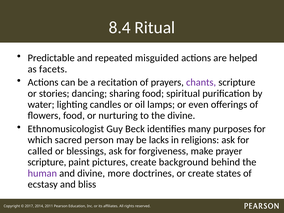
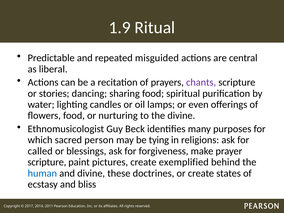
8.4: 8.4 -> 1.9
helped: helped -> central
facets: facets -> liberal
lacks: lacks -> tying
background: background -> exemplified
human colour: purple -> blue
more: more -> these
